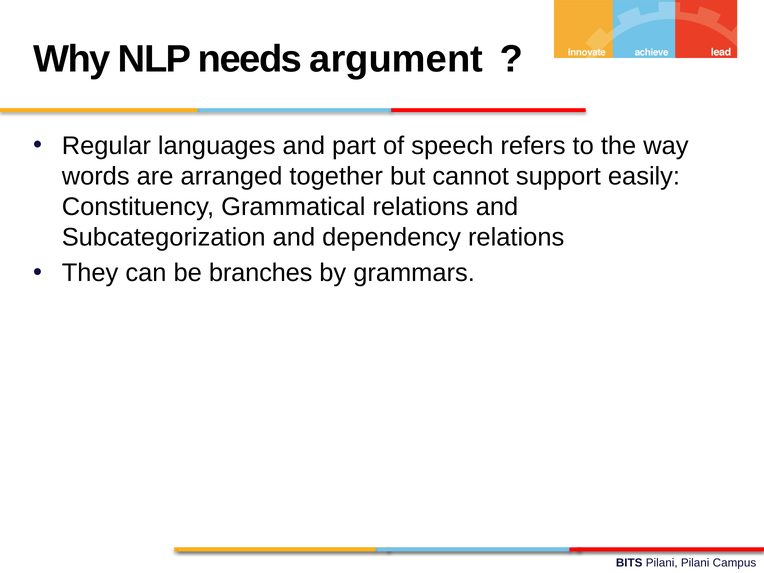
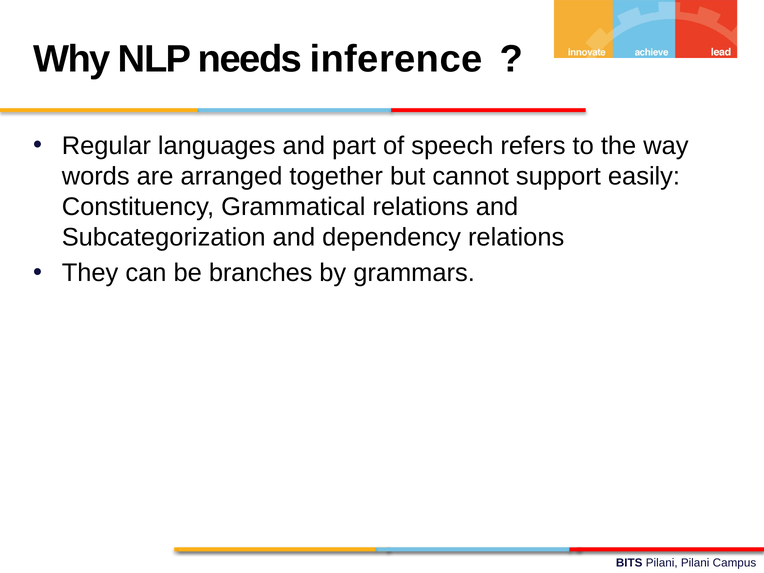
argument: argument -> inference
